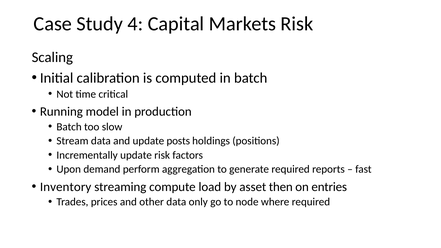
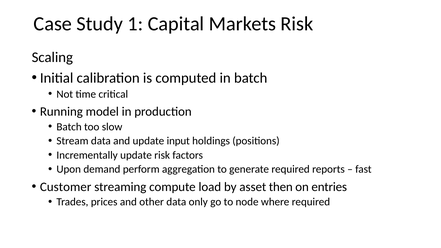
4: 4 -> 1
posts: posts -> input
Inventory: Inventory -> Customer
